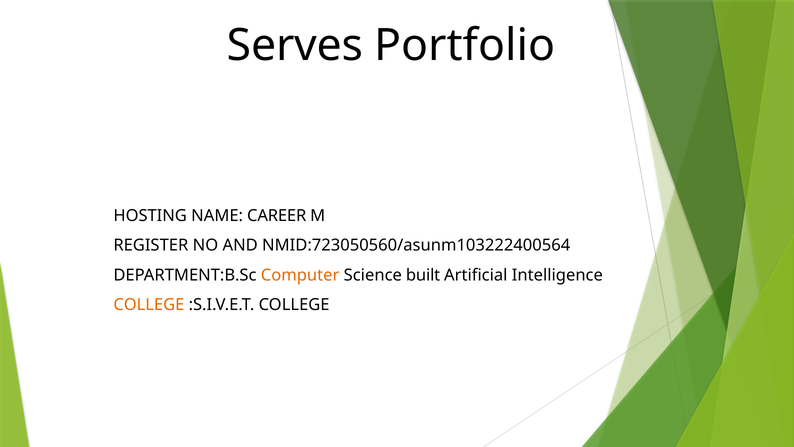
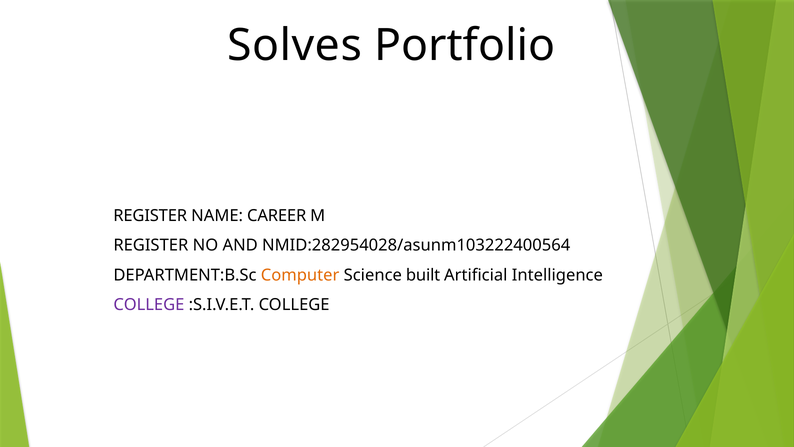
Serves: Serves -> Solves
HOSTING at (150, 215): HOSTING -> REGISTER
NMID:723050560/asunm103222400564: NMID:723050560/asunm103222400564 -> NMID:282954028/asunm103222400564
COLLEGE at (149, 305) colour: orange -> purple
